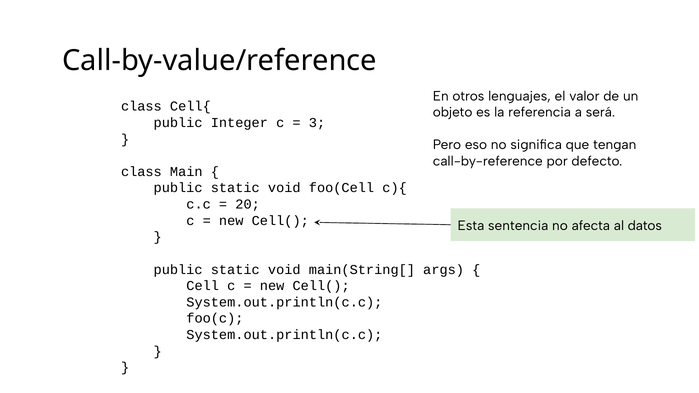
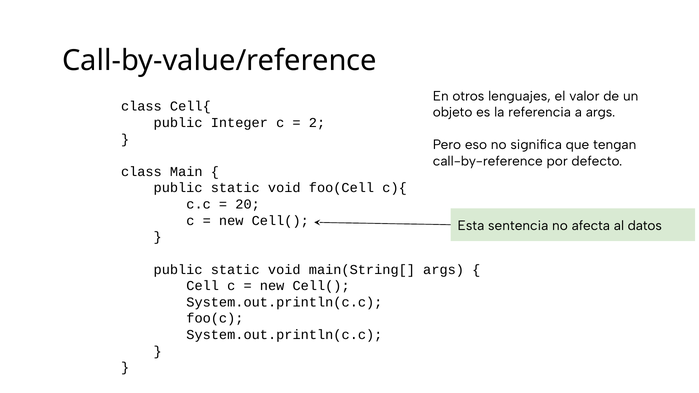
a será: será -> args
3: 3 -> 2
